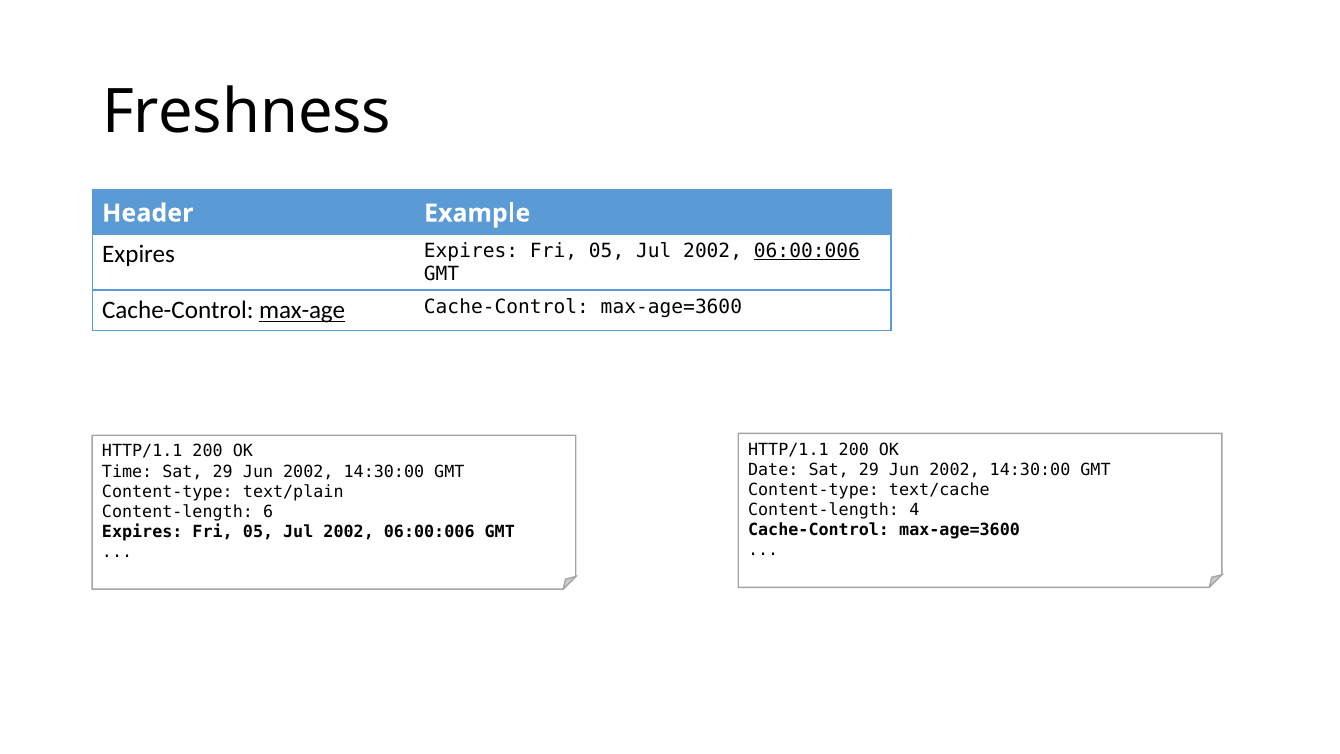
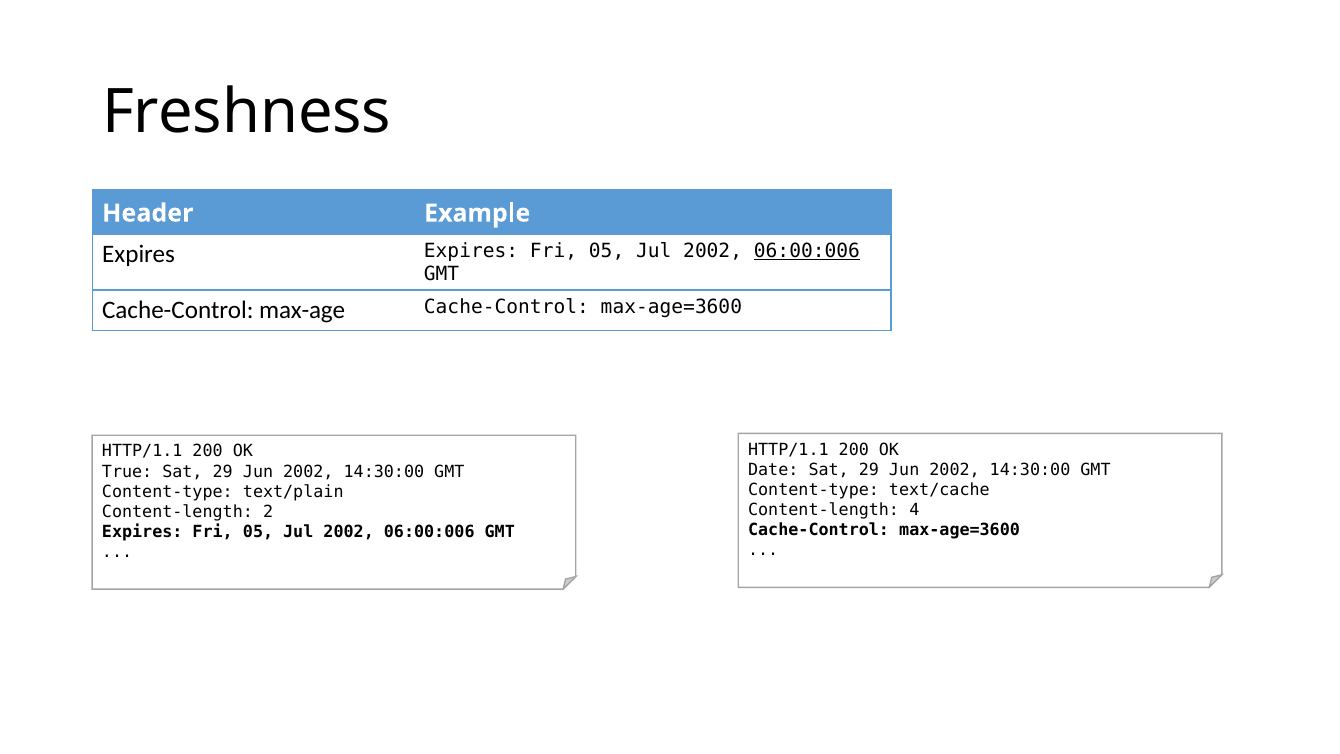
max-age underline: present -> none
Time: Time -> True
6: 6 -> 2
